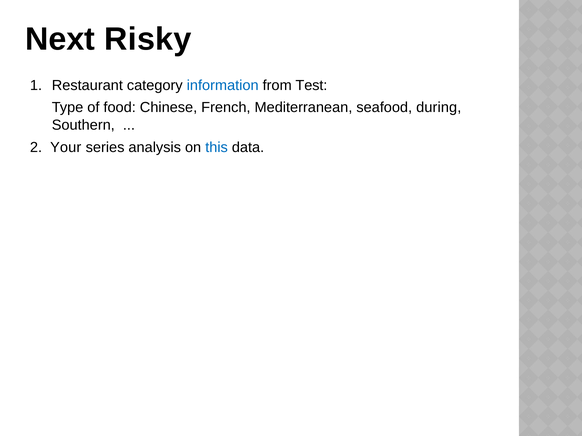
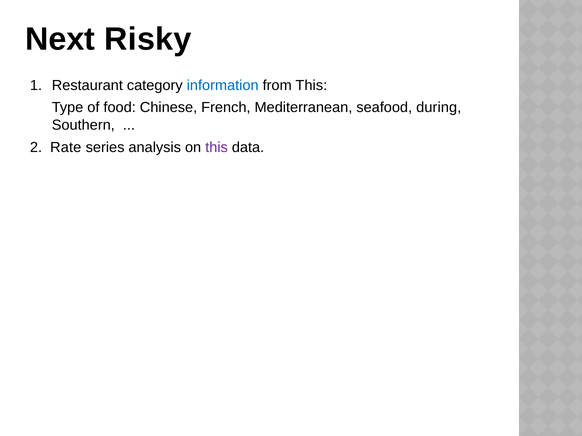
from Test: Test -> This
Your: Your -> Rate
this at (217, 147) colour: blue -> purple
